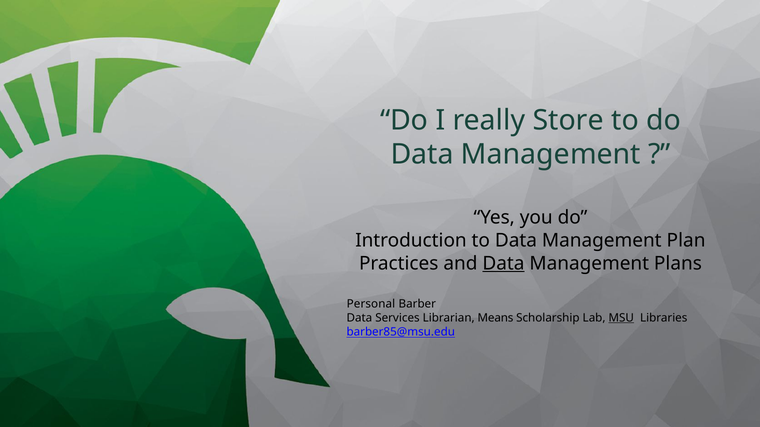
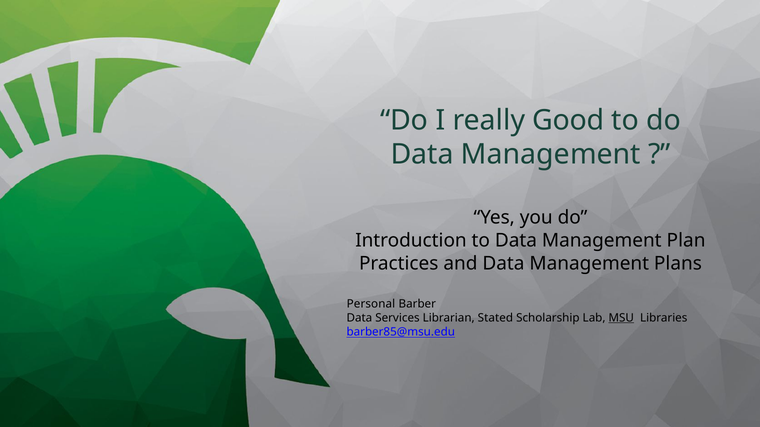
Store: Store -> Good
Data at (503, 264) underline: present -> none
Means: Means -> Stated
